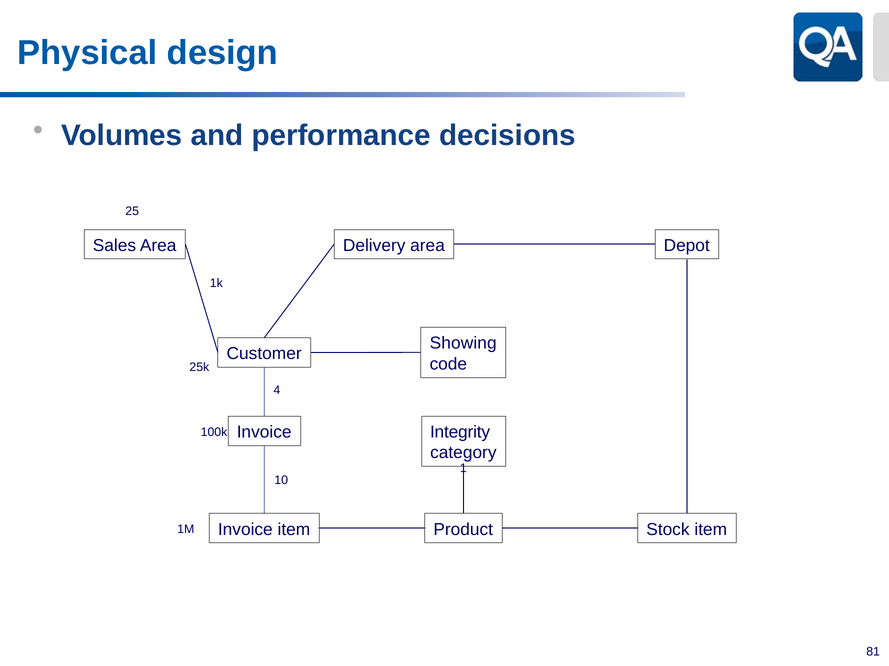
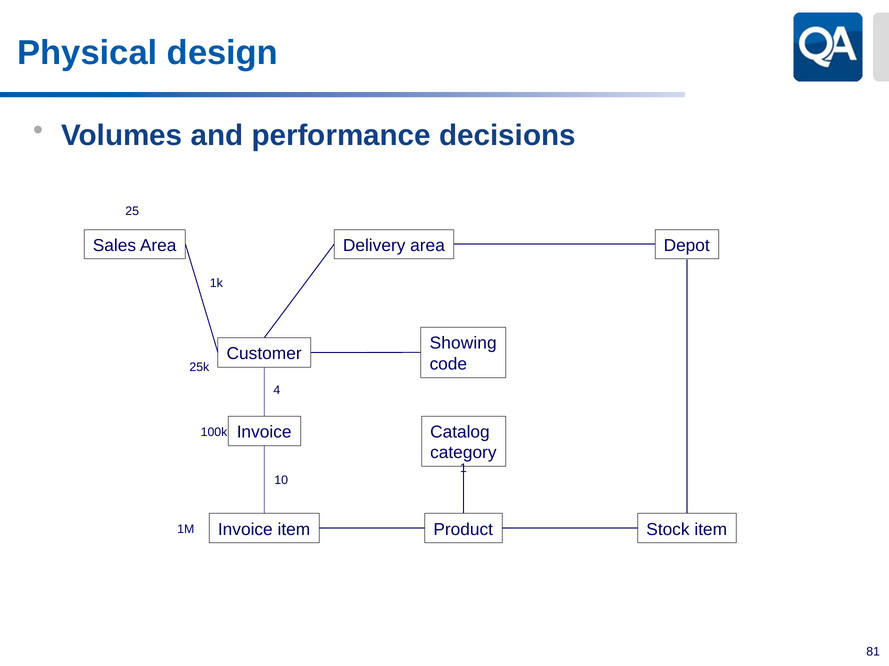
Integrity: Integrity -> Catalog
